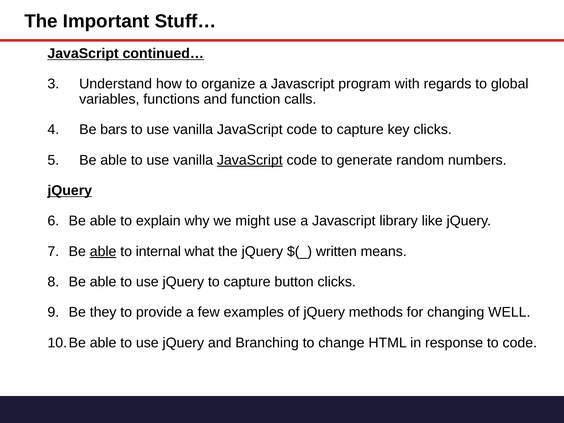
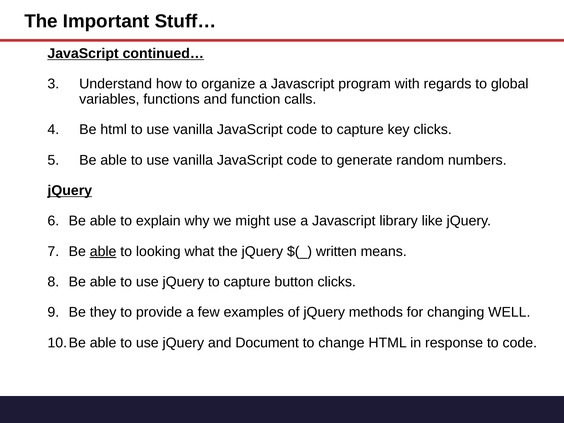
Be bars: bars -> html
JavaScript at (250, 160) underline: present -> none
internal: internal -> looking
Branching: Branching -> Document
